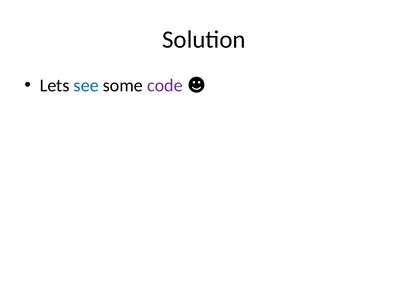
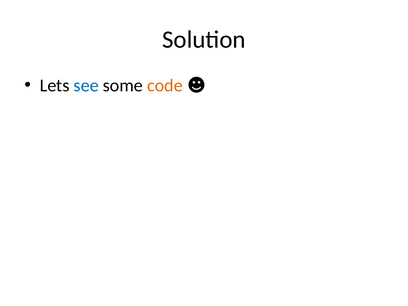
code colour: purple -> orange
